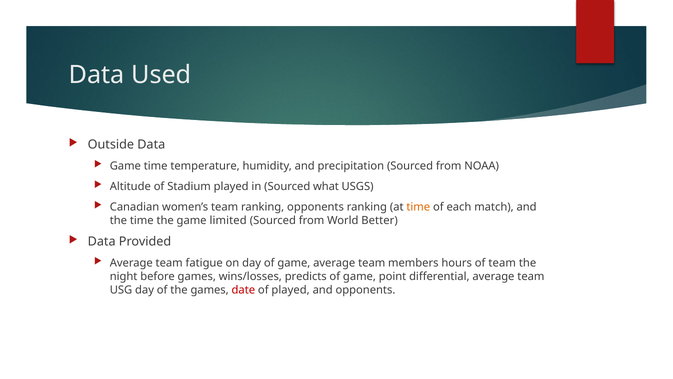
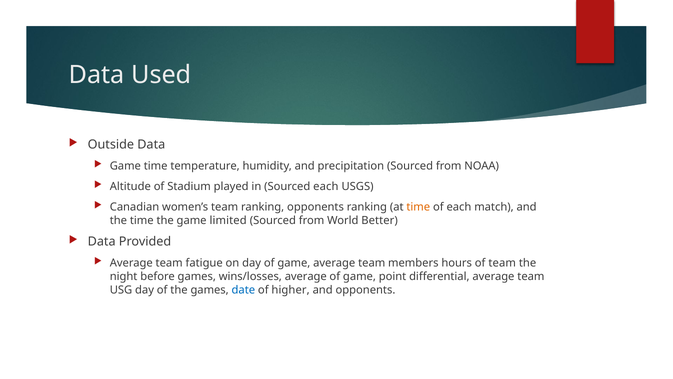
Sourced what: what -> each
wins/losses predicts: predicts -> average
date colour: red -> blue
of played: played -> higher
